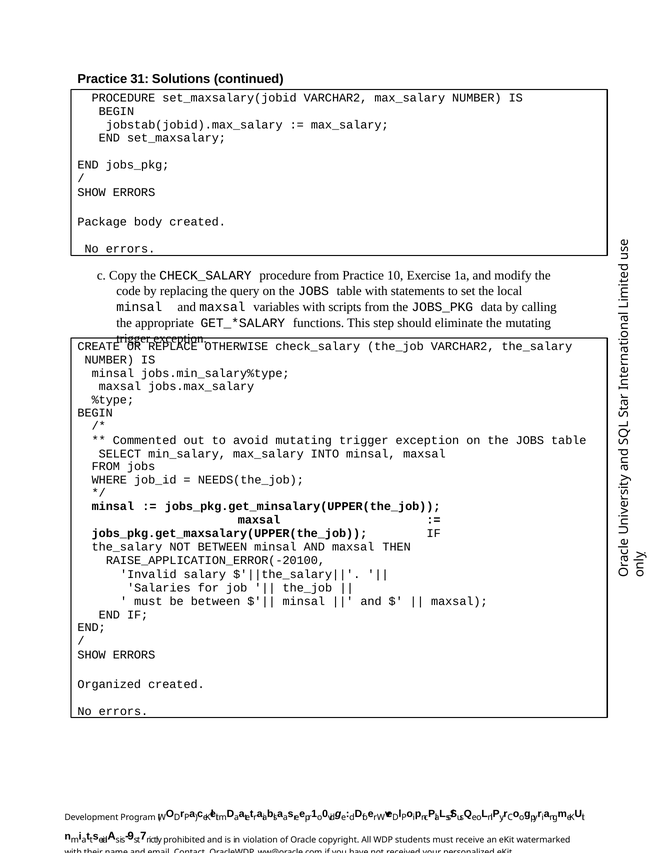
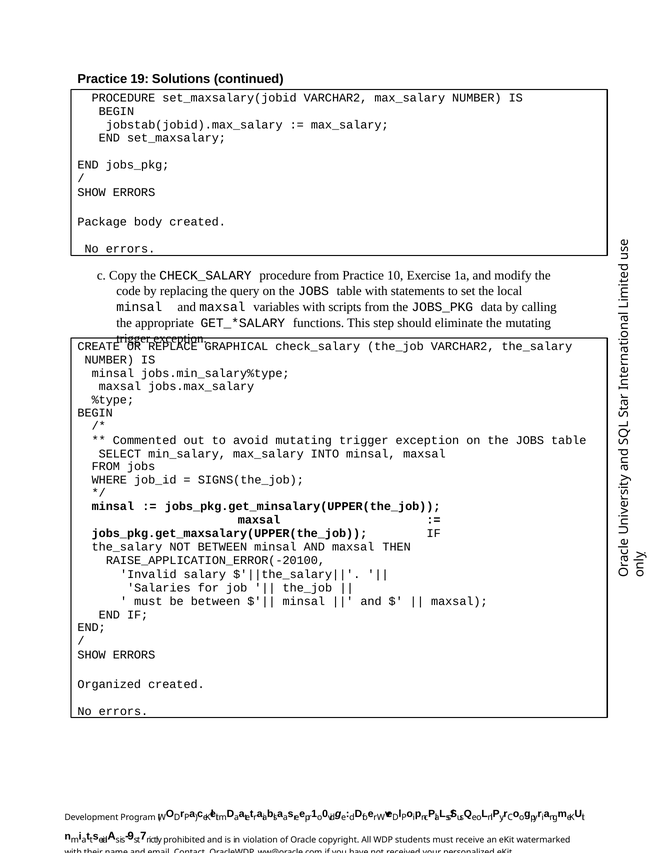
31: 31 -> 19
OTHERWISE: OTHERWISE -> GRAPHICAL
NEEDS(the_job: NEEDS(the_job -> SIGNS(the_job
